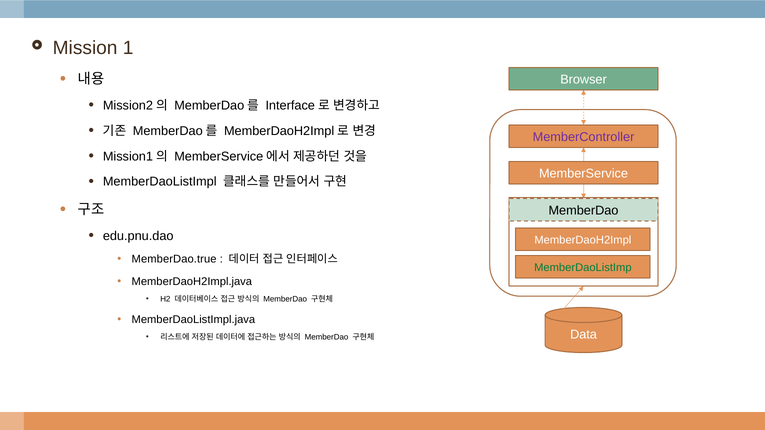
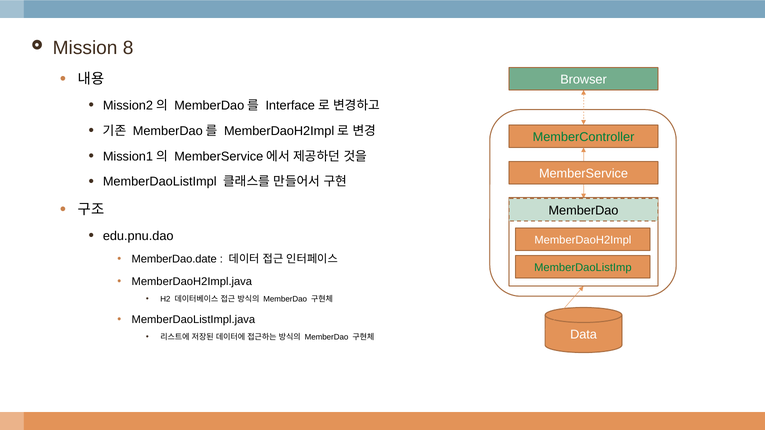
1: 1 -> 8
MemberController colour: purple -> green
MemberDao.true: MemberDao.true -> MemberDao.date
